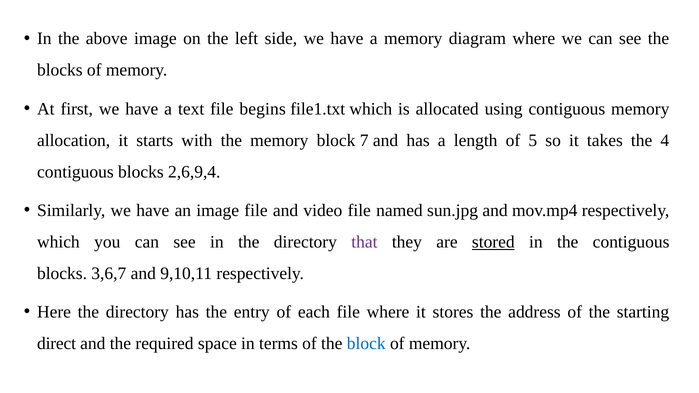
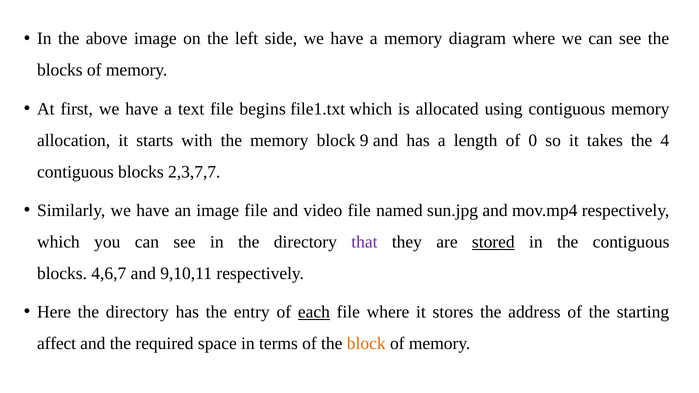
7: 7 -> 9
5: 5 -> 0
2,6,9,4: 2,6,9,4 -> 2,3,7,7
3,6,7: 3,6,7 -> 4,6,7
each underline: none -> present
direct: direct -> affect
block at (366, 344) colour: blue -> orange
